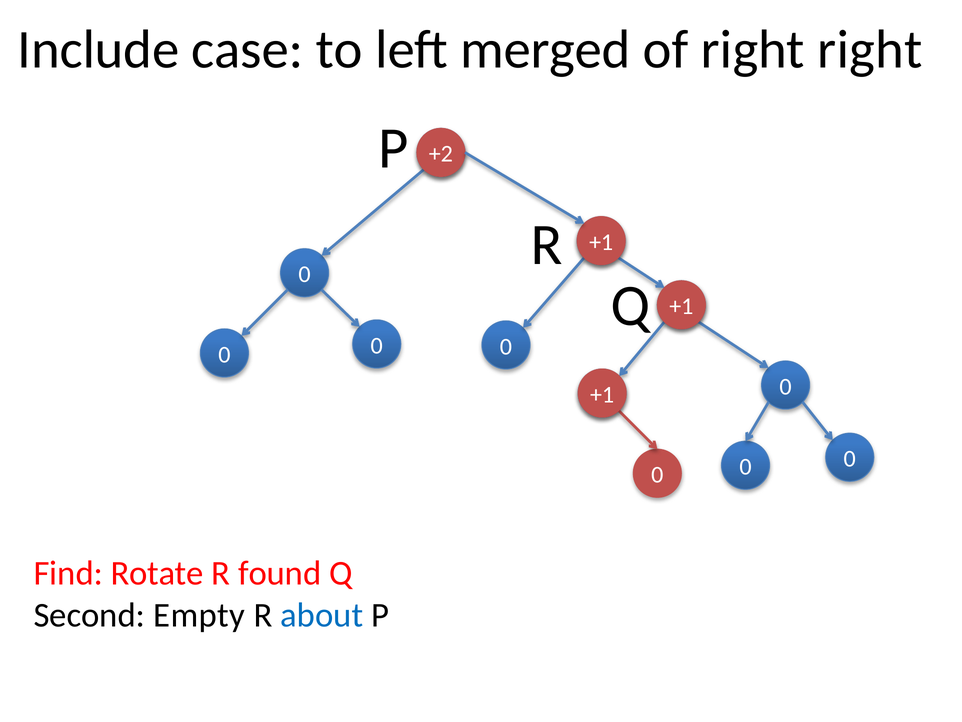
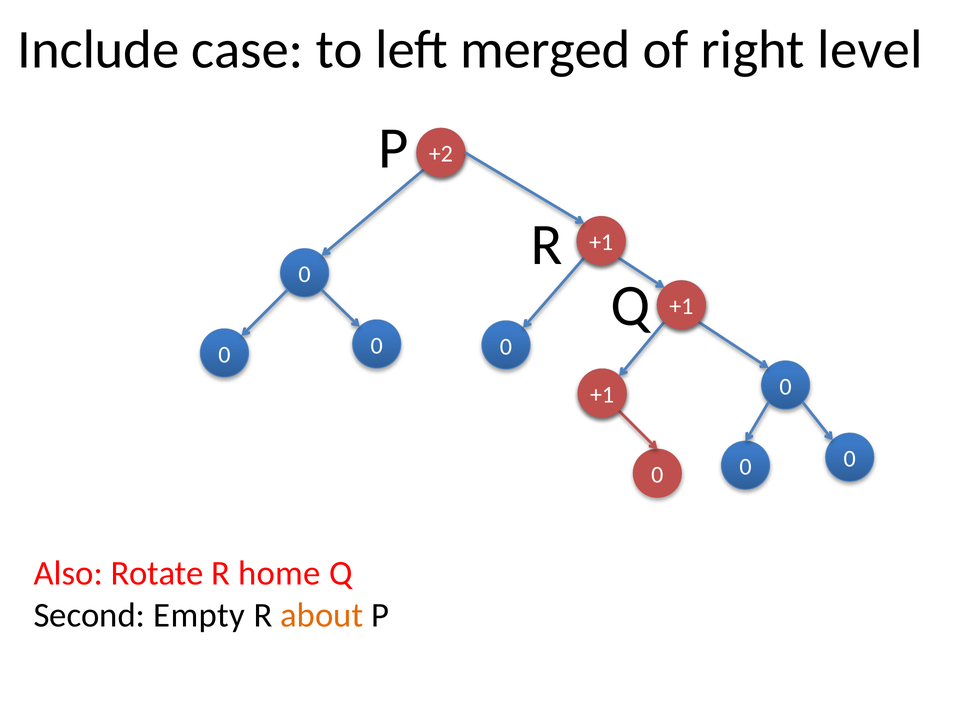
right right: right -> level
Find: Find -> Also
found: found -> home
about colour: blue -> orange
